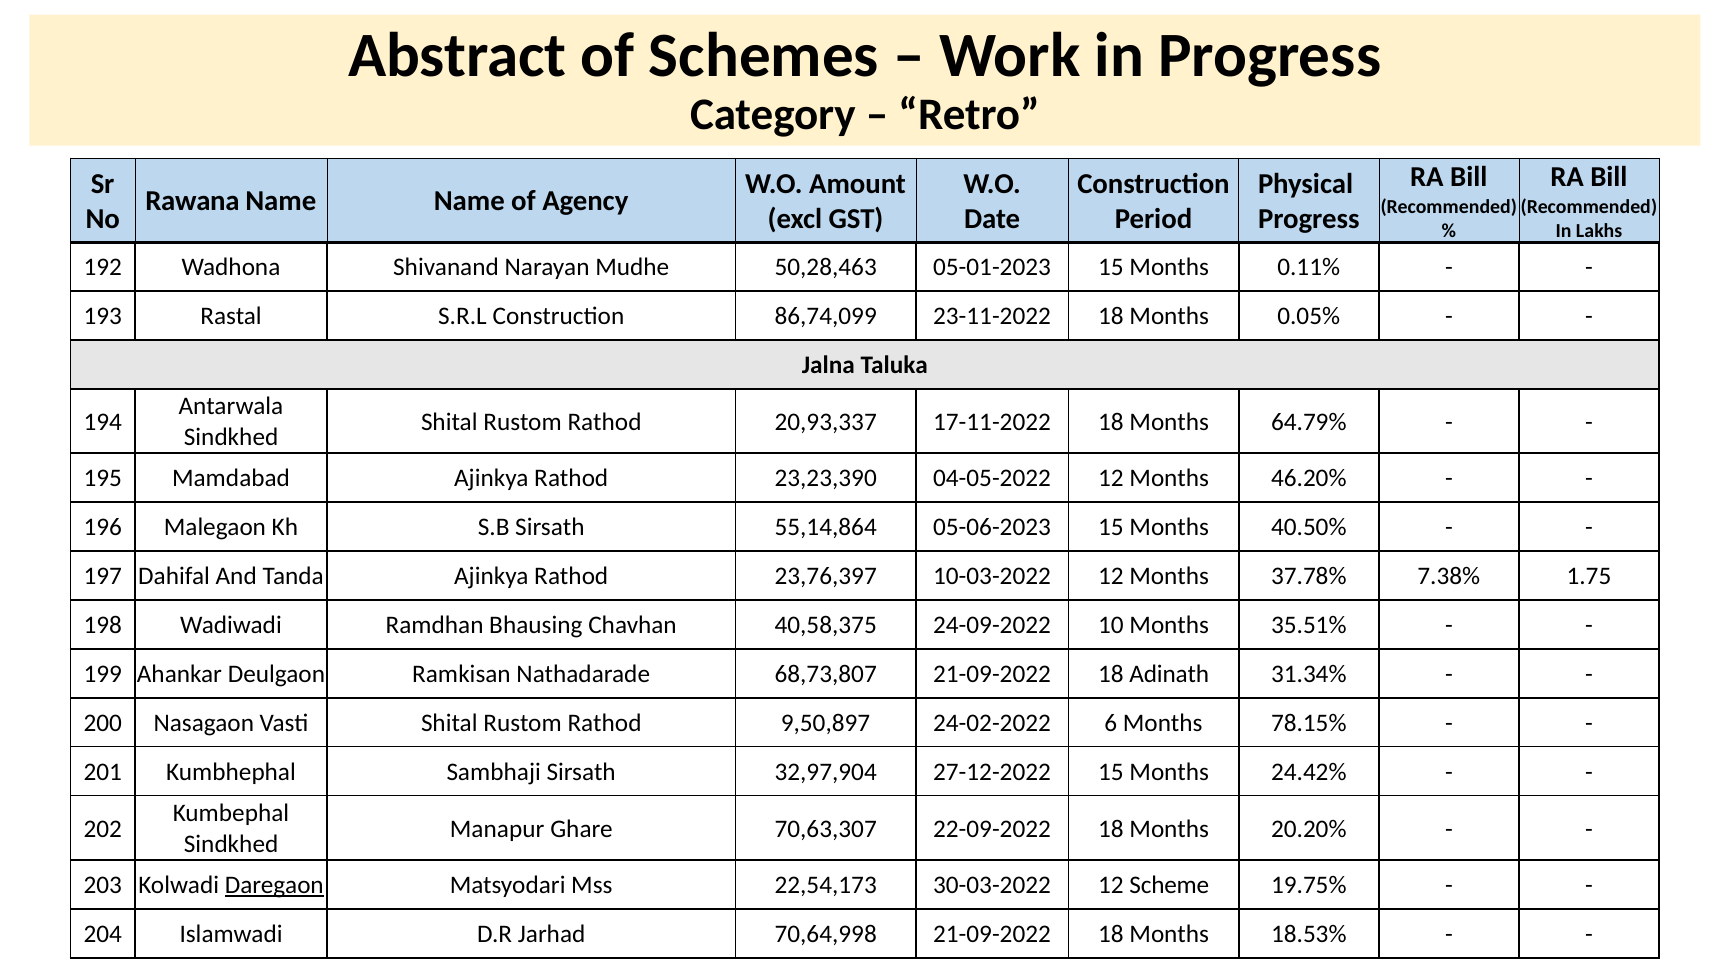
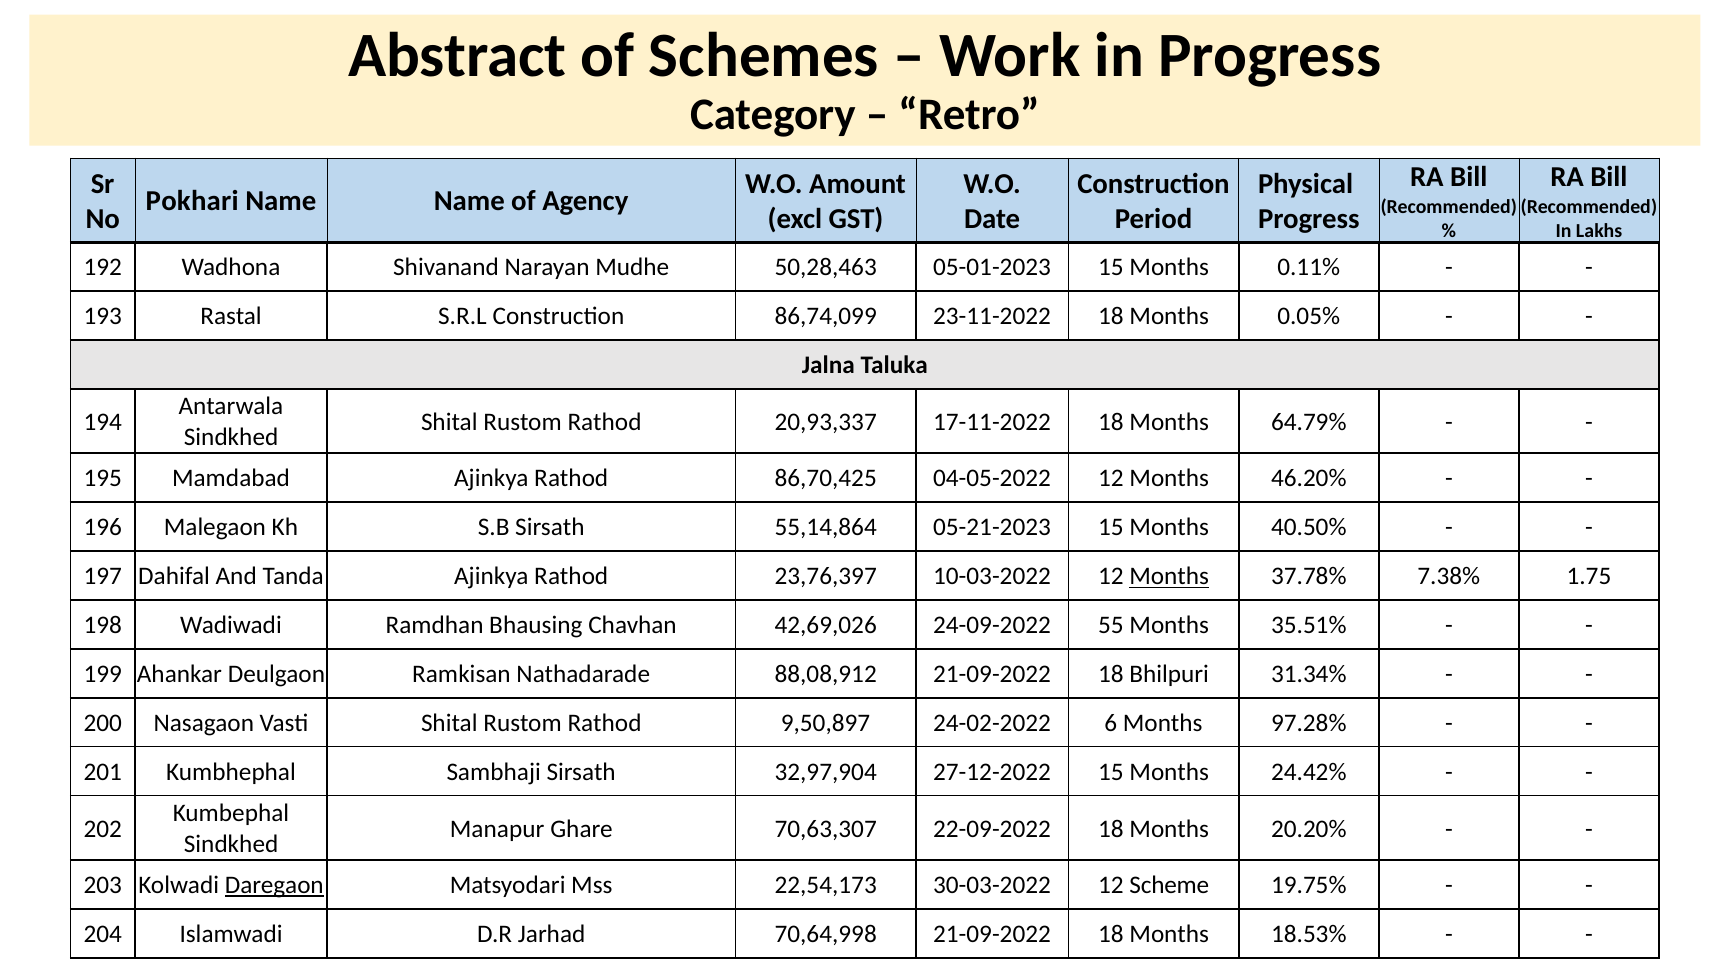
Rawana: Rawana -> Pokhari
23,23,390: 23,23,390 -> 86,70,425
05-06-2023: 05-06-2023 -> 05-21-2023
Months at (1169, 577) underline: none -> present
40,58,375: 40,58,375 -> 42,69,026
10: 10 -> 55
68,73,807: 68,73,807 -> 88,08,912
Adinath: Adinath -> Bhilpuri
78.15%: 78.15% -> 97.28%
